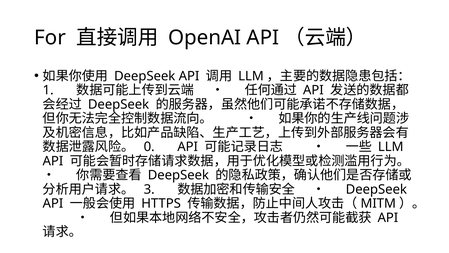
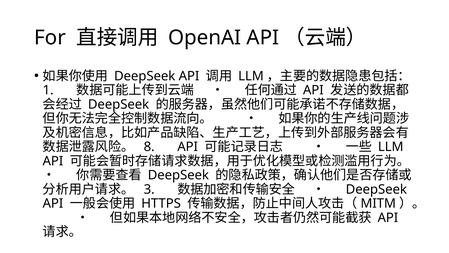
0: 0 -> 8
